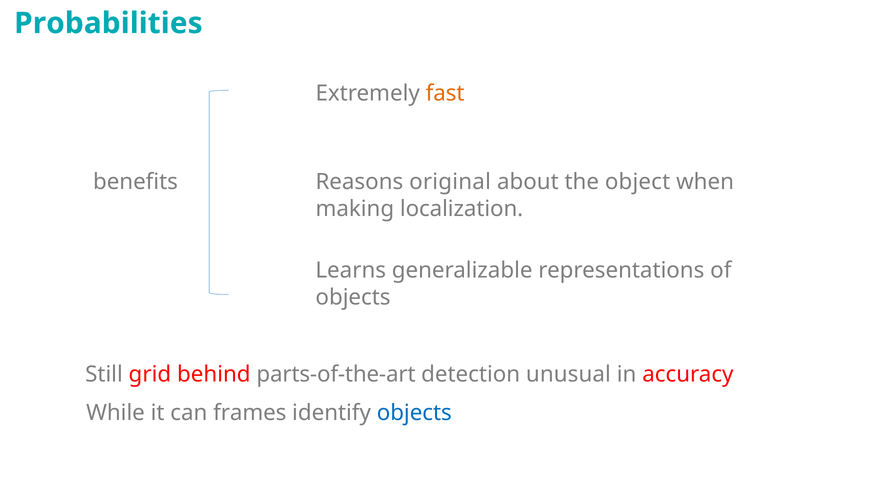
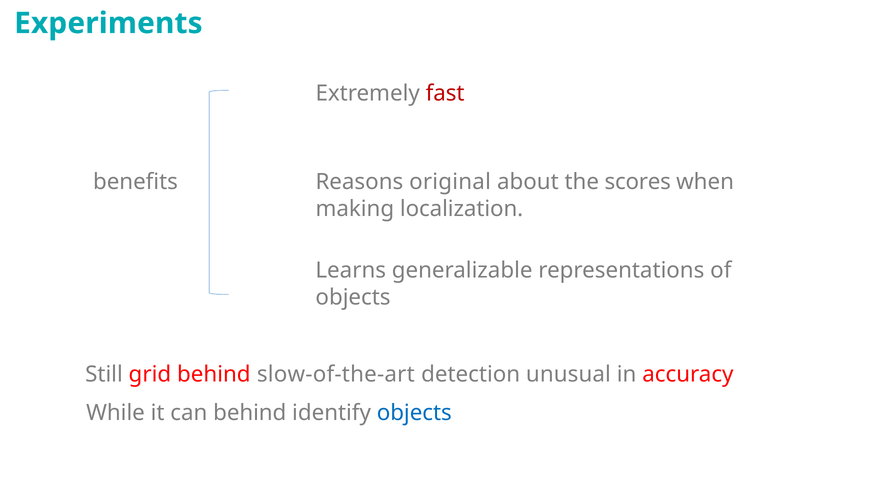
Probabilities: Probabilities -> Experiments
fast colour: orange -> red
object: object -> scores
parts-of-the-art: parts-of-the-art -> slow-of-the-art
can frames: frames -> behind
